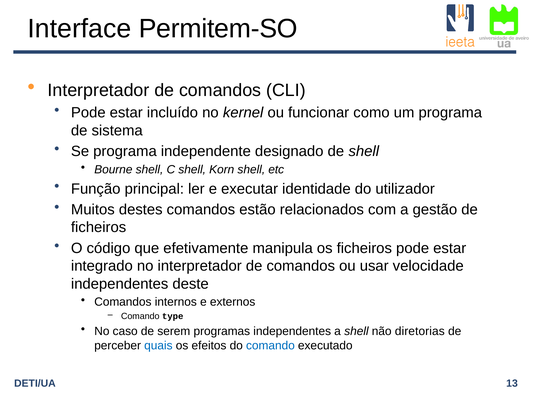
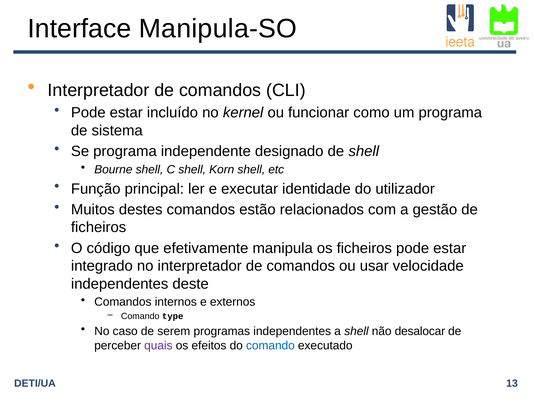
Permitem-SO: Permitem-SO -> Manipula-SO
diretorias: diretorias -> desalocar
quais colour: blue -> purple
